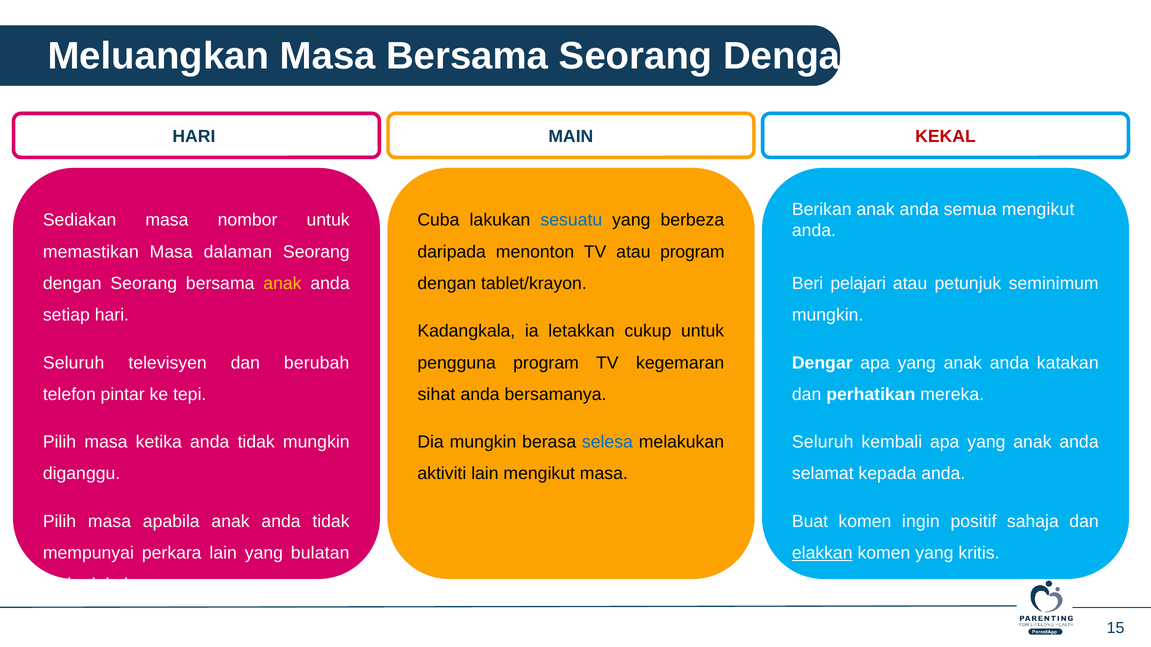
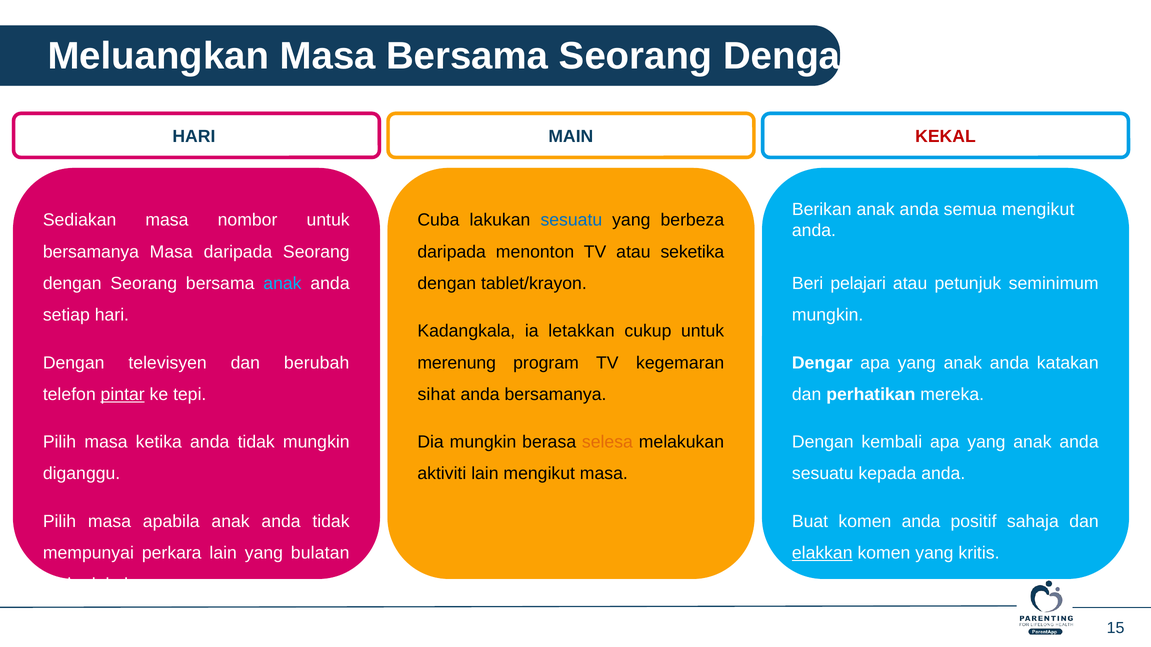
memastikan at (91, 252): memastikan -> bersamanya
Masa dalaman: dalaman -> daripada
atau program: program -> seketika
anak at (282, 284) colour: yellow -> light blue
Seluruh at (74, 363): Seluruh -> Dengan
pengguna: pengguna -> merenung
pintar underline: none -> present
selesa colour: blue -> orange
Seluruh at (823, 442): Seluruh -> Dengan
selamat at (823, 474): selamat -> sesuatu
komen ingin: ingin -> anda
